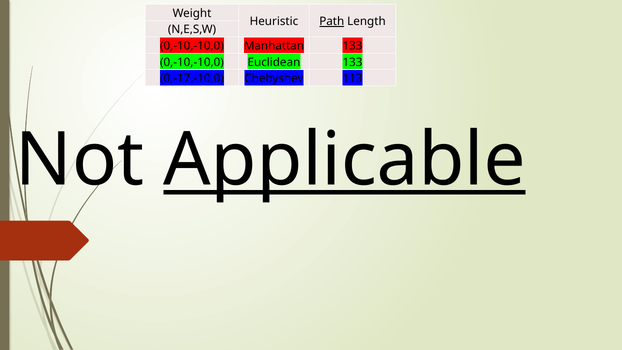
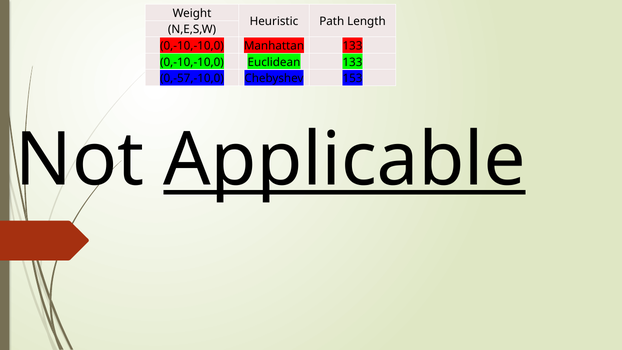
Path underline: present -> none
0,-17,-10,0: 0,-17,-10,0 -> 0,-57,-10,0
113: 113 -> 153
